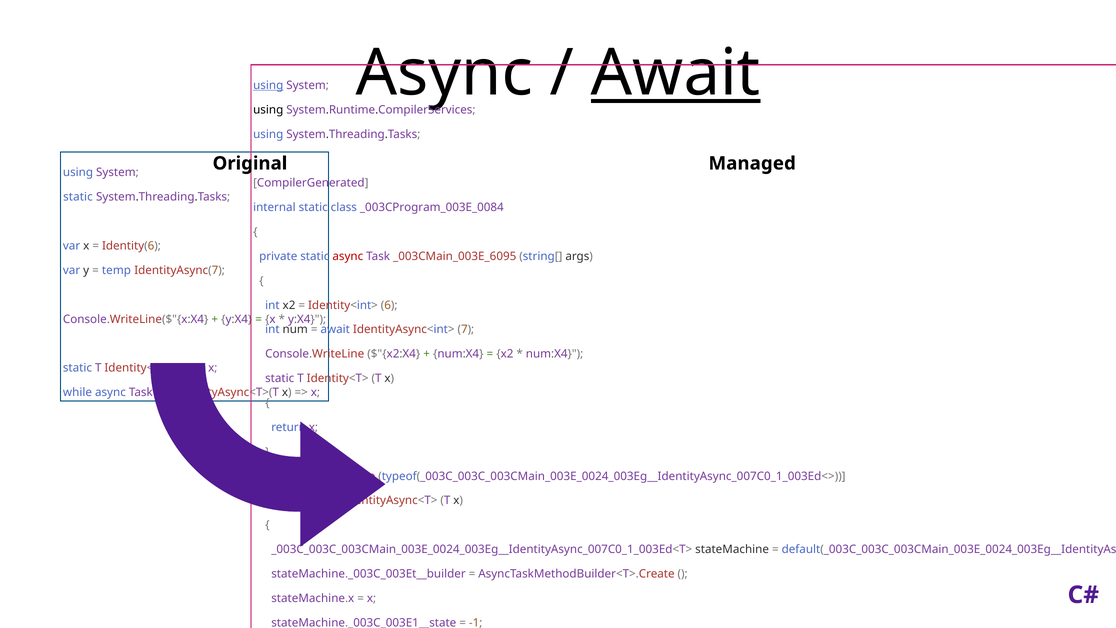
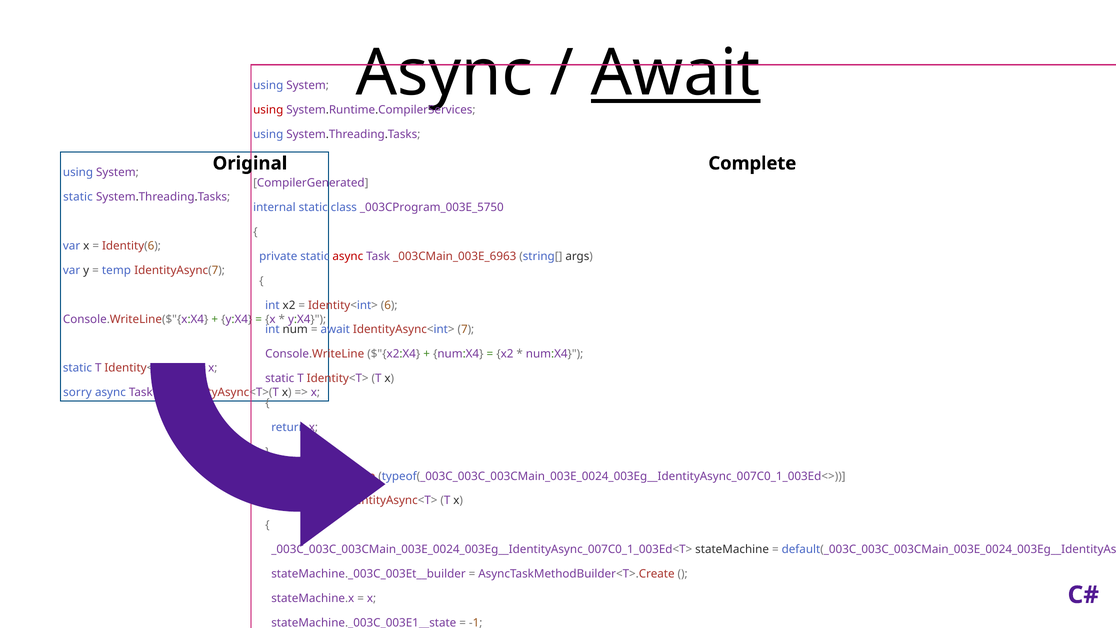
using at (268, 85) underline: present -> none
using at (268, 110) colour: black -> red
Managed: Managed -> Complete
_003CProgram_003E_0084: _003CProgram_003E_0084 -> _003CProgram_003E_5750
_003CMain_003E_6095: _003CMain_003E_6095 -> _003CMain_003E_6963
while: while -> sorry
